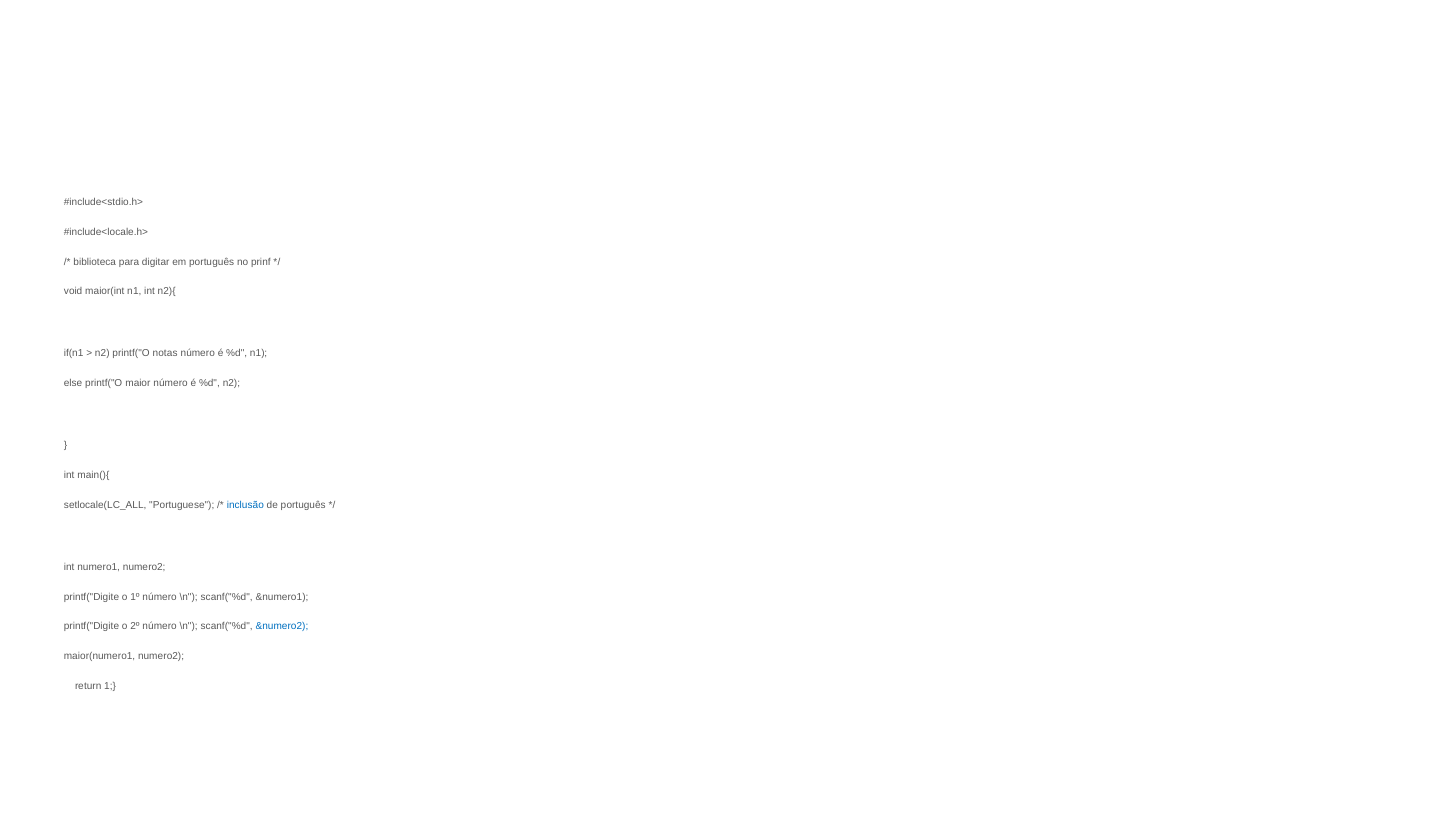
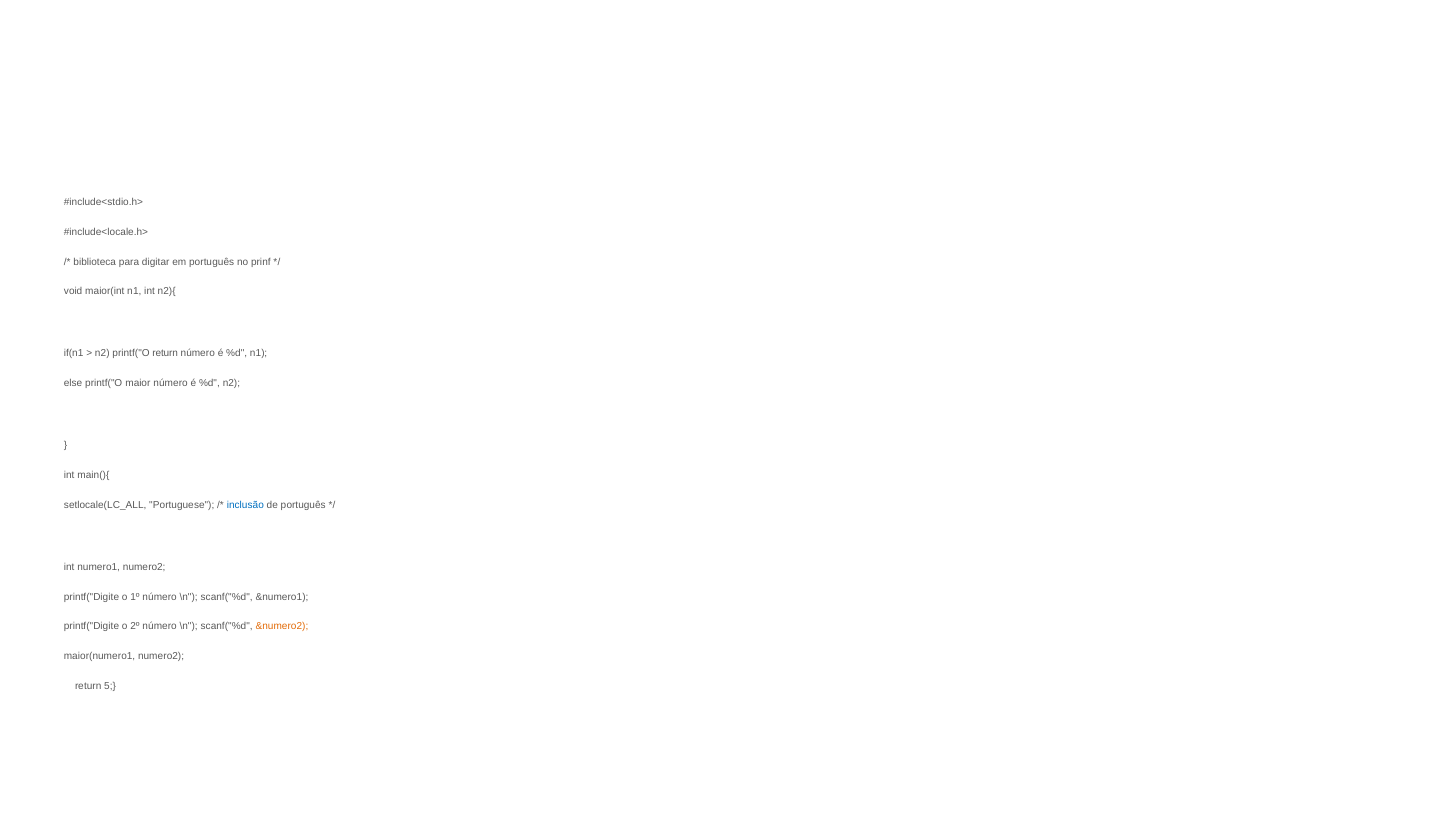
printf("O notas: notas -> return
&numero2 colour: blue -> orange
1: 1 -> 5
